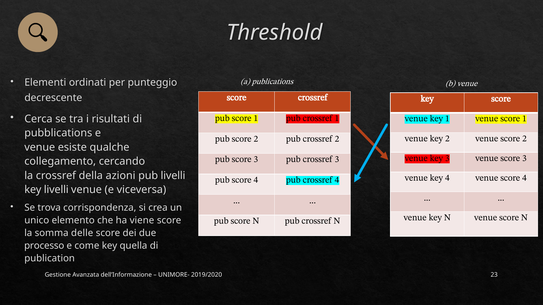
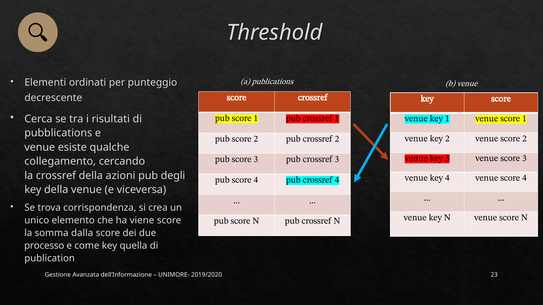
pub livelli: livelli -> degli
key livelli: livelli -> della
delle: delle -> dalla
